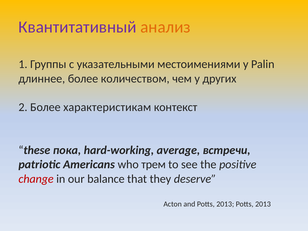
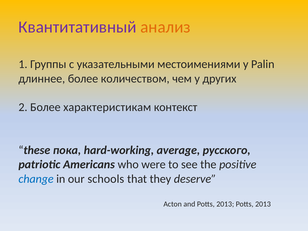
встречи: встречи -> русского
трем: трем -> were
change colour: red -> blue
balance: balance -> schools
